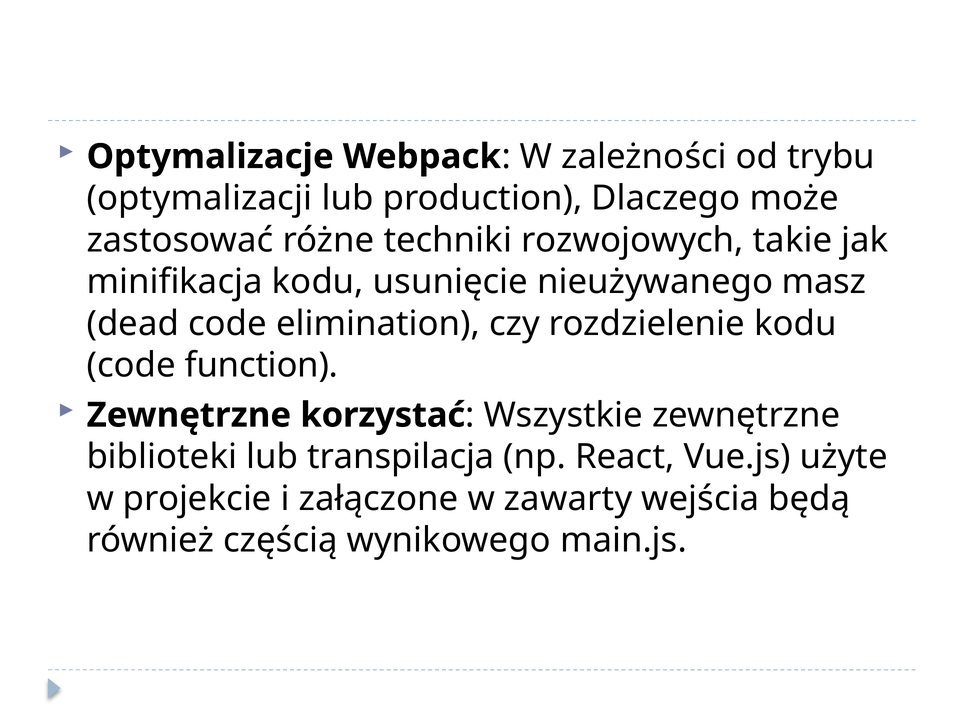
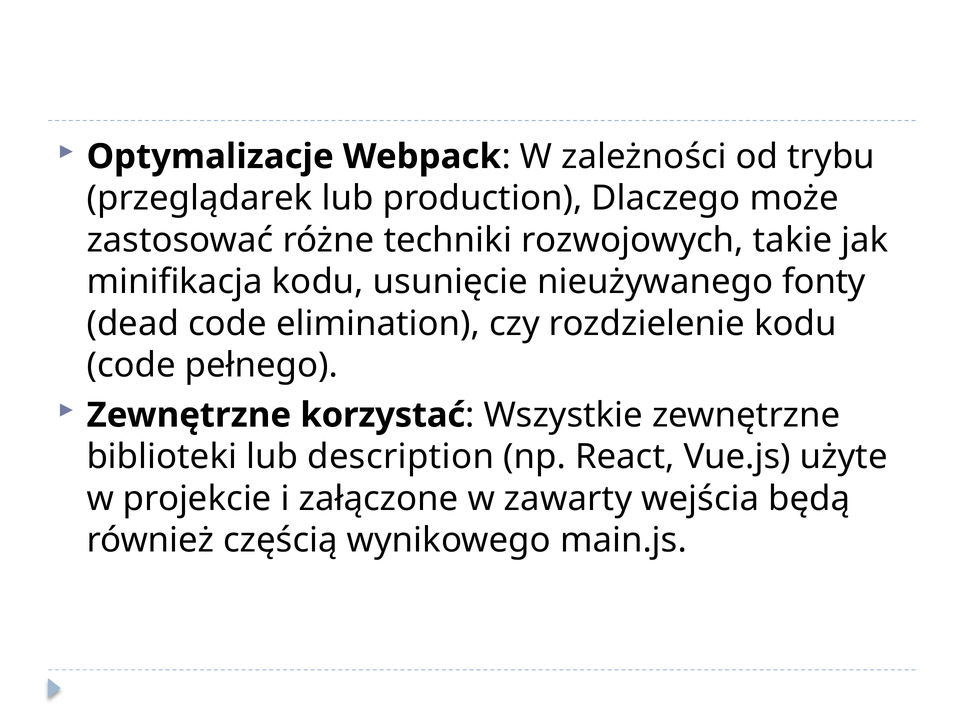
optymalizacji: optymalizacji -> przeglądarek
masz: masz -> fonty
function: function -> pełnego
transpilacja: transpilacja -> description
